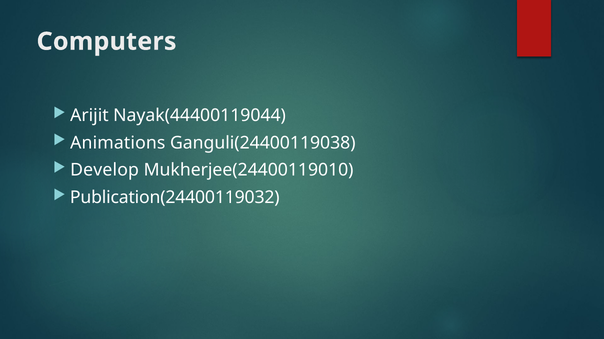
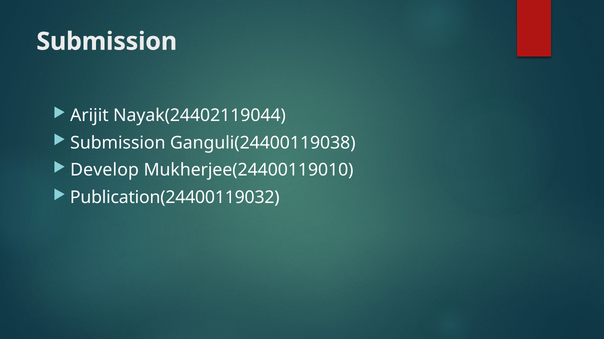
Computers at (107, 42): Computers -> Submission
Nayak(44400119044: Nayak(44400119044 -> Nayak(24402119044
Animations at (118, 143): Animations -> Submission
